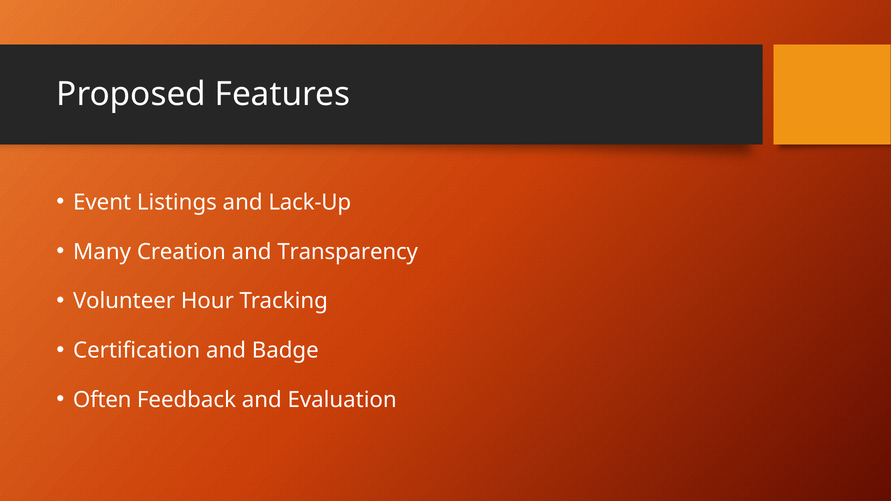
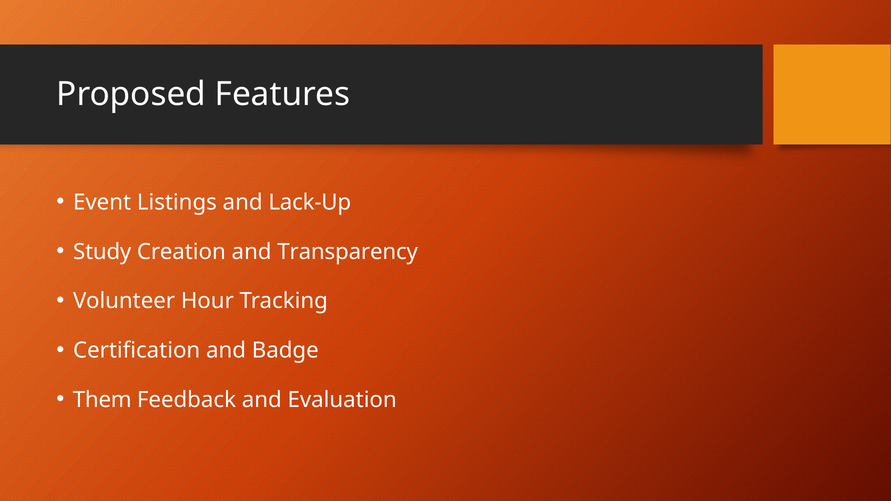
Many: Many -> Study
Often: Often -> Them
